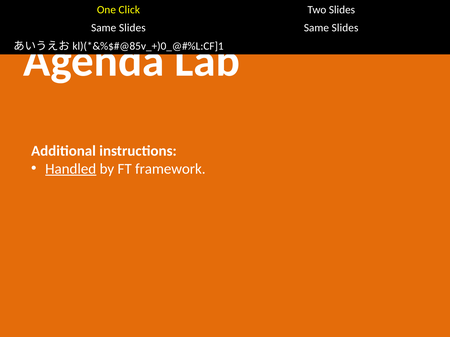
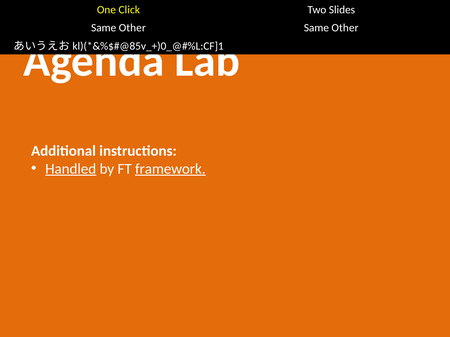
Slides at (132, 28): Slides -> Other
Slides at (345, 28): Slides -> Other
framework underline: none -> present
